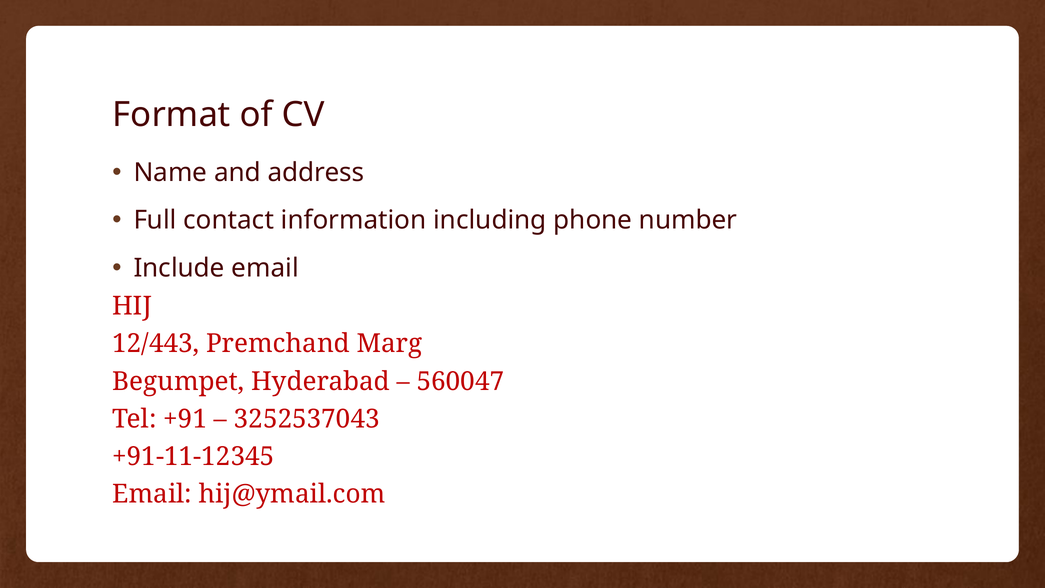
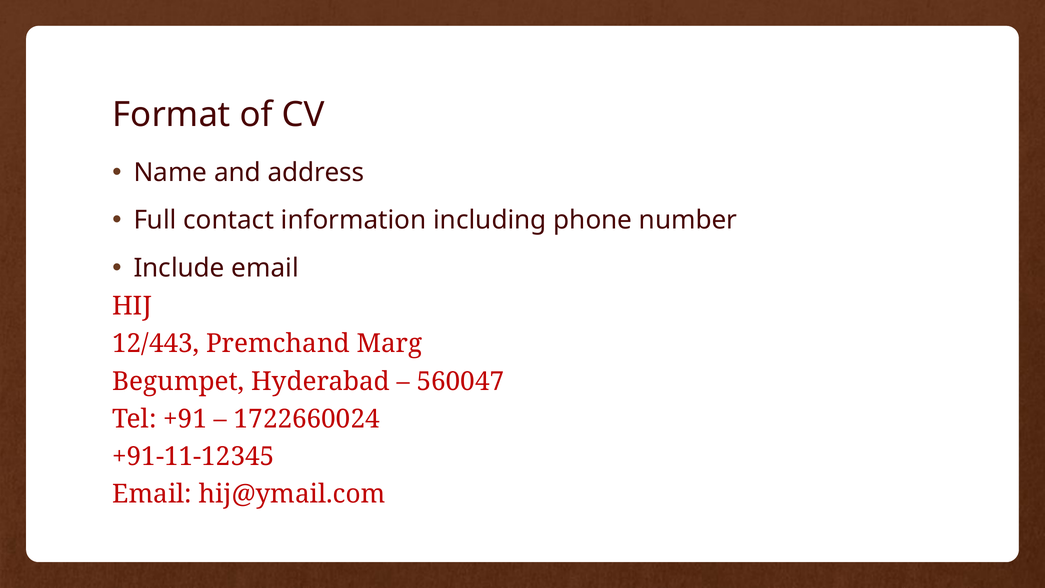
3252537043: 3252537043 -> 1722660024
